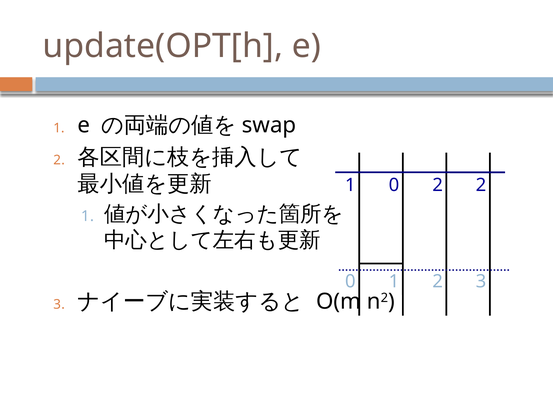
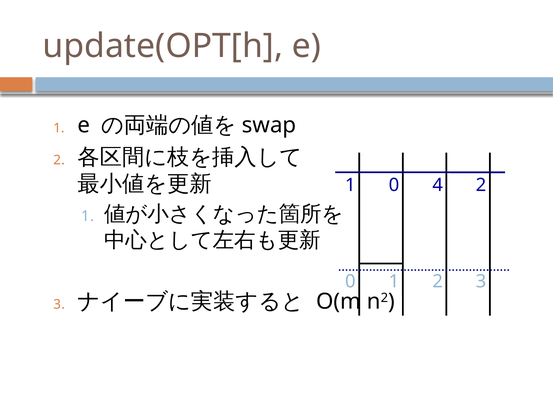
0 2: 2 -> 4
